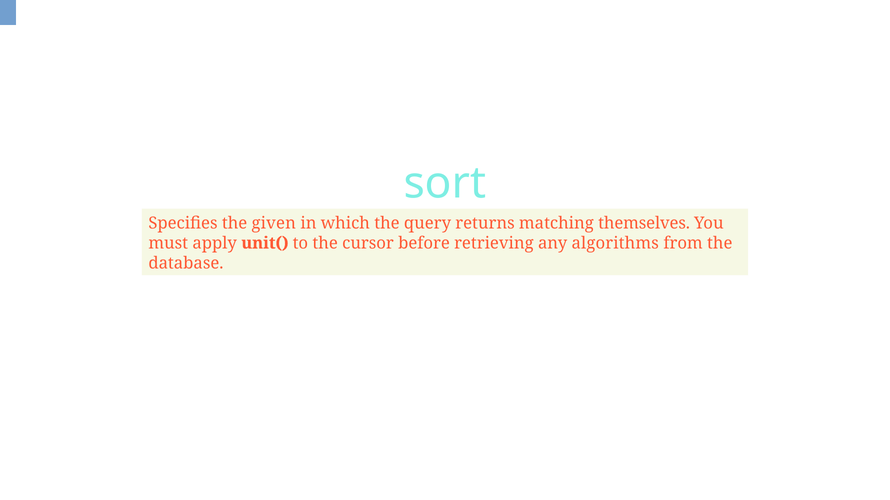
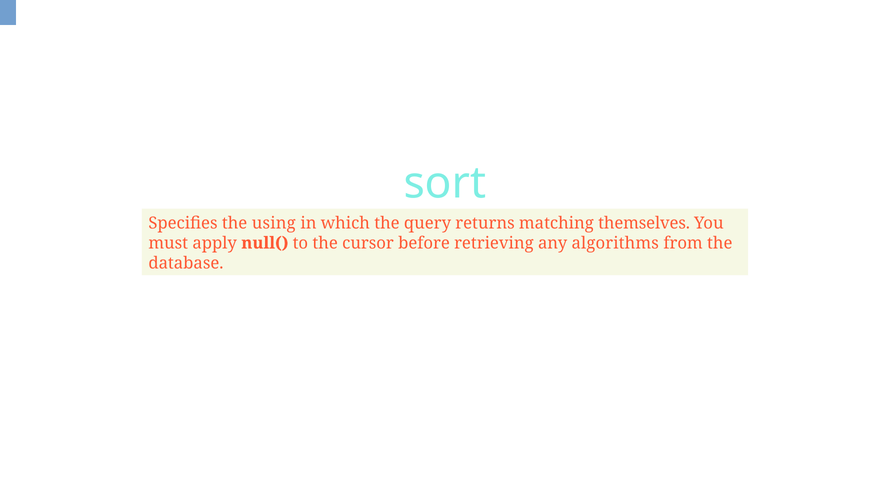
given: given -> using
unit(: unit( -> null(
